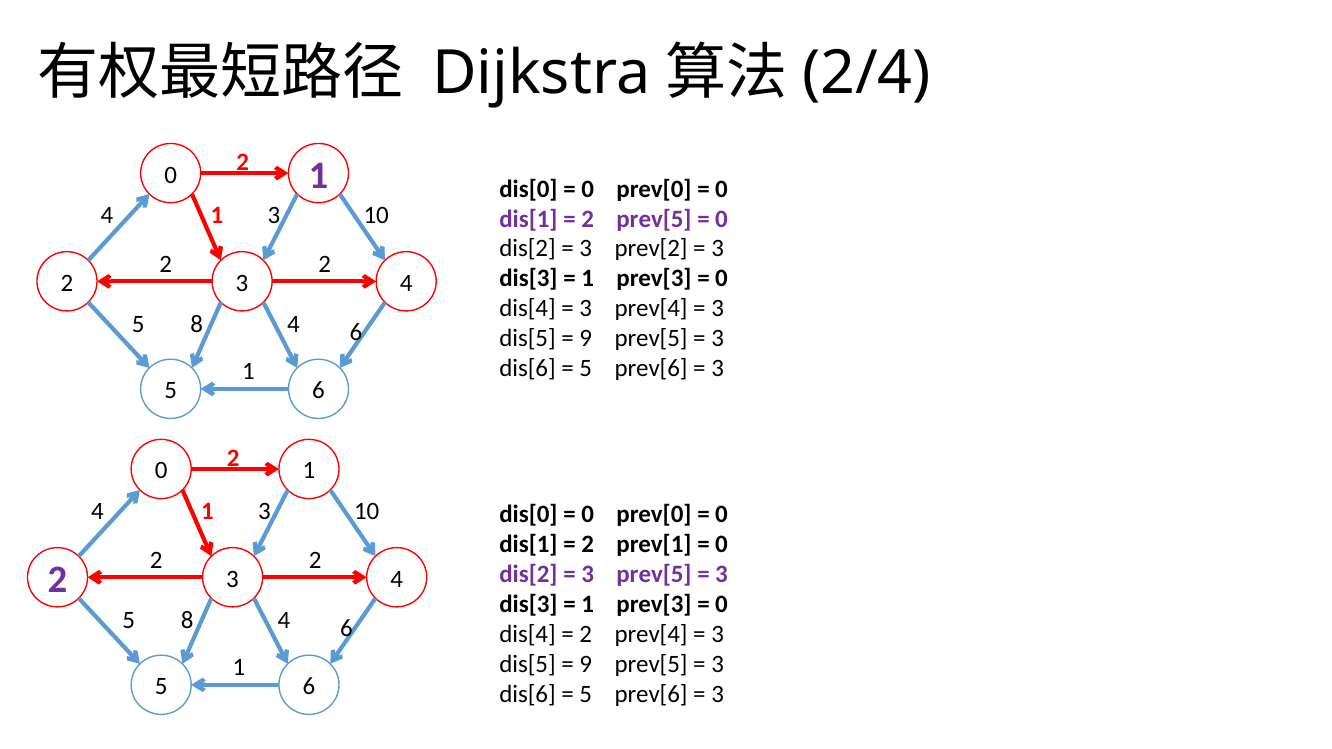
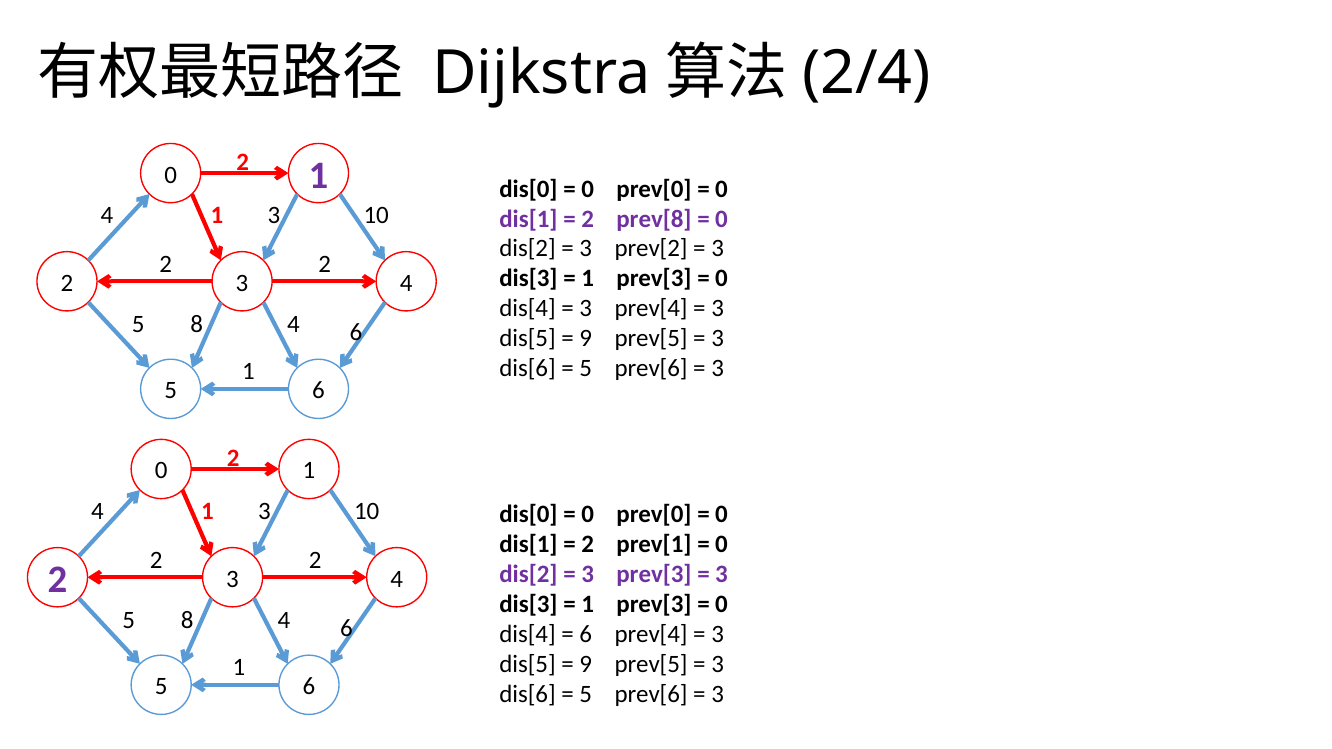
2 prev[5: prev[5 -> prev[8
3 prev[5: prev[5 -> prev[3
2 at (586, 634): 2 -> 6
